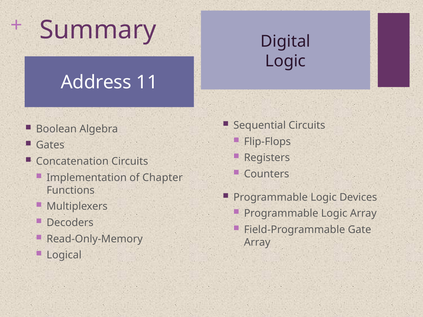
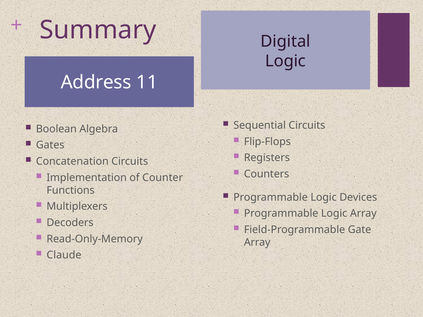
Chapter: Chapter -> Counter
Logical: Logical -> Claude
